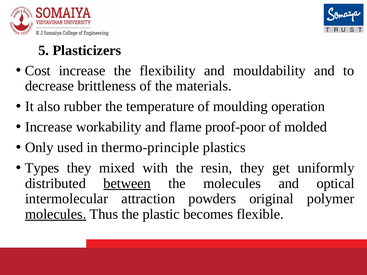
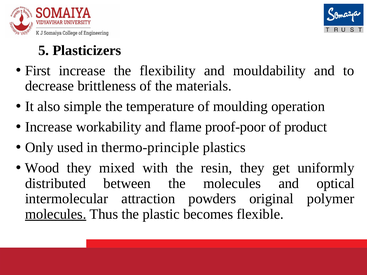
Cost: Cost -> First
rubber: rubber -> simple
molded: molded -> product
Types: Types -> Wood
between underline: present -> none
